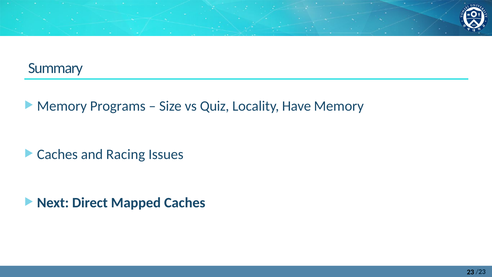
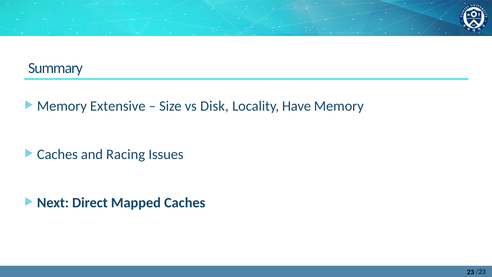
Programs: Programs -> Extensive
Quiz: Quiz -> Disk
